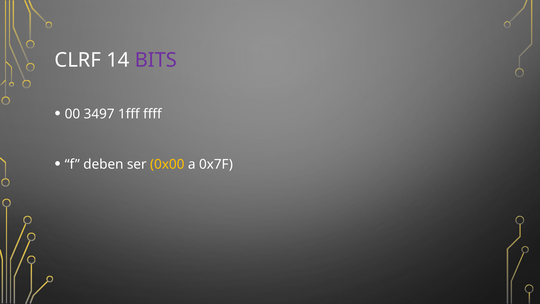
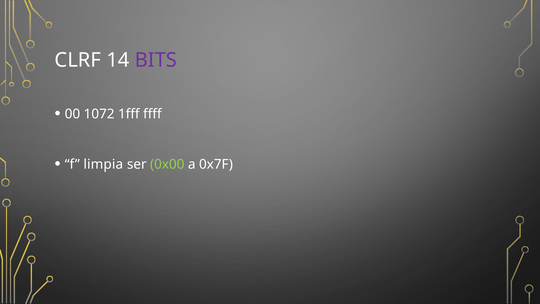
3497: 3497 -> 1072
deben: deben -> limpia
0x00 colour: yellow -> light green
